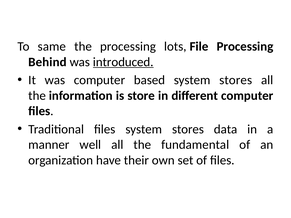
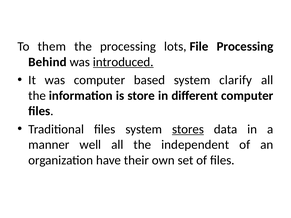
same: same -> them
based system stores: stores -> clarify
stores at (188, 129) underline: none -> present
fundamental: fundamental -> independent
